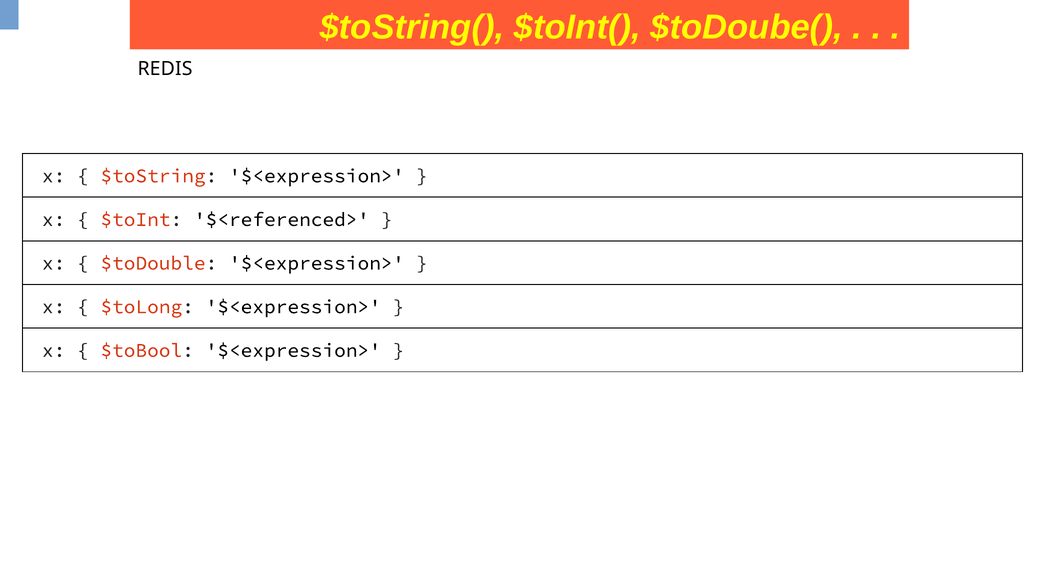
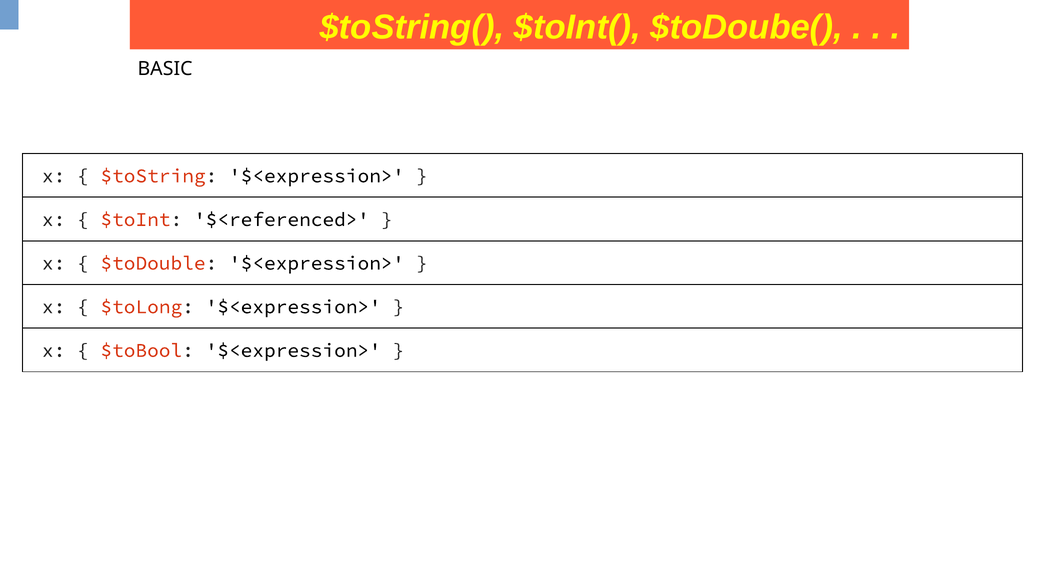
REDIS: REDIS -> BASIC
